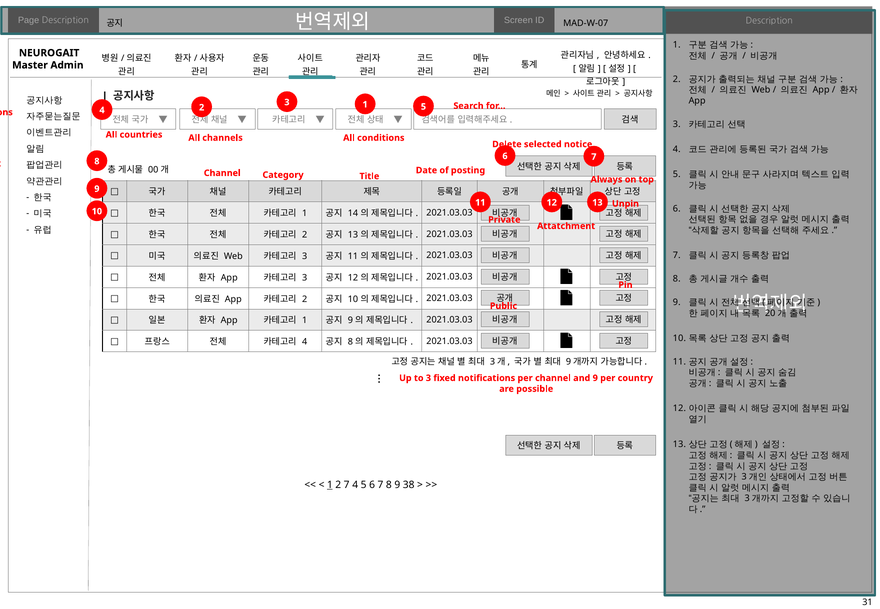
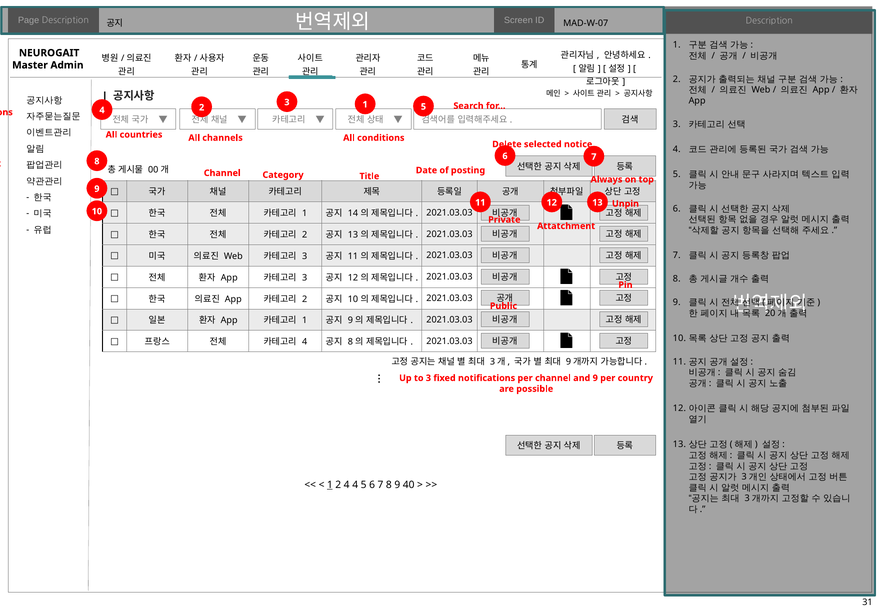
1 2 7: 7 -> 4
38: 38 -> 40
